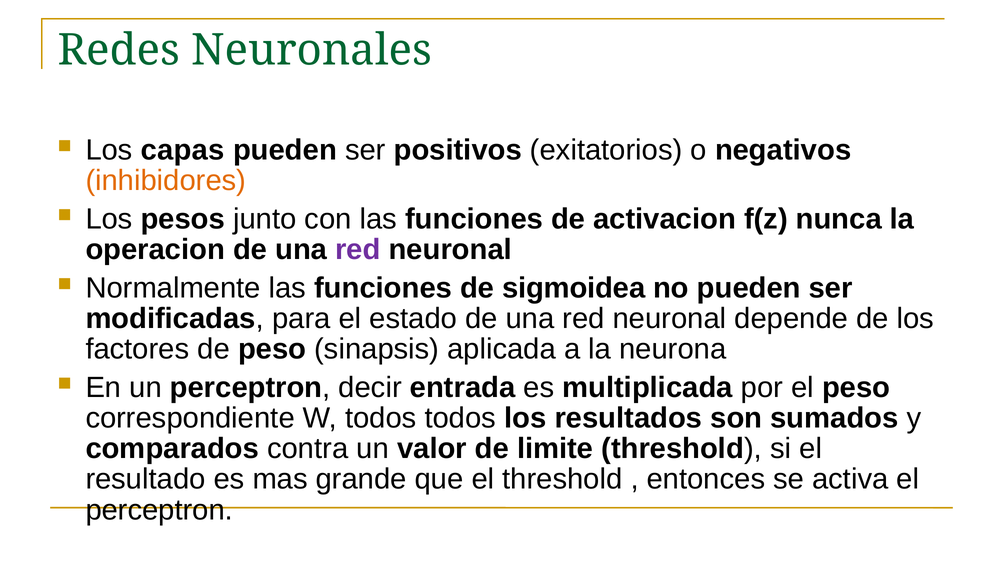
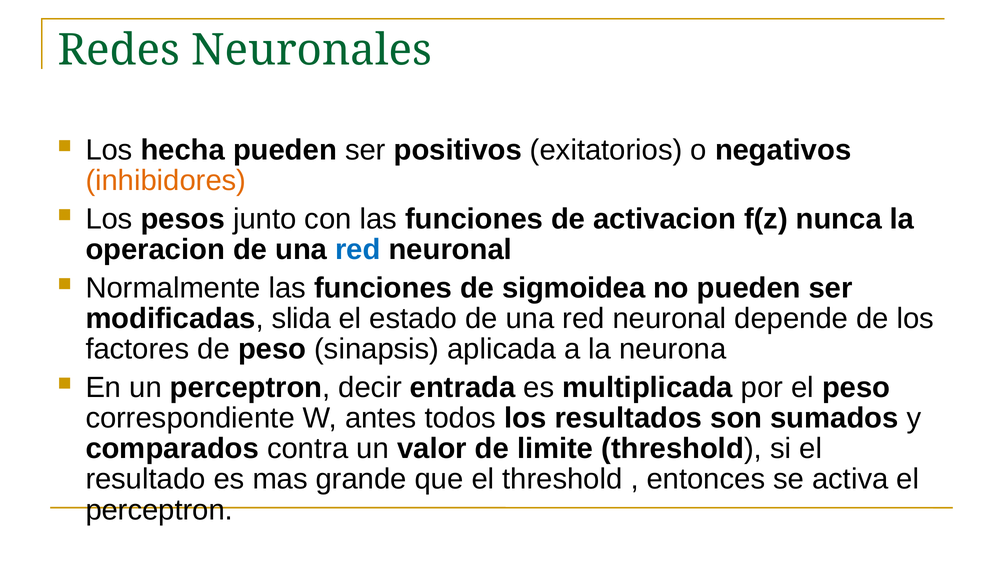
capas: capas -> hecha
red at (358, 250) colour: purple -> blue
para: para -> slida
W todos: todos -> antes
